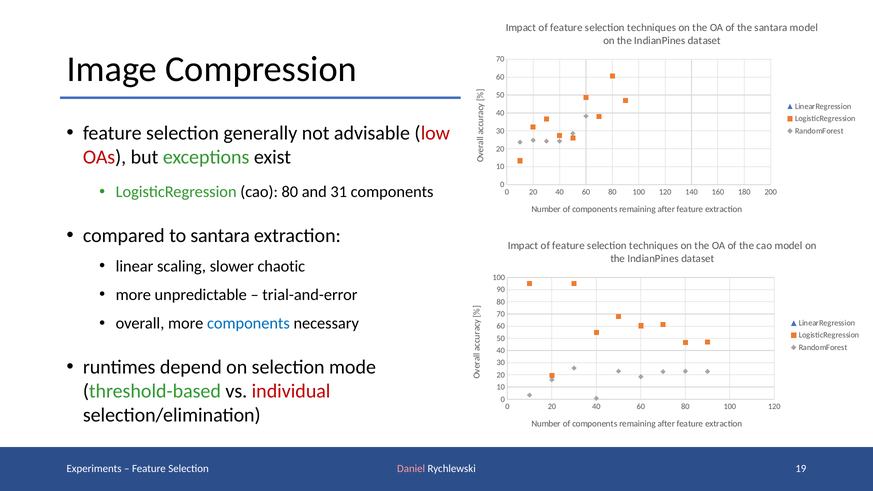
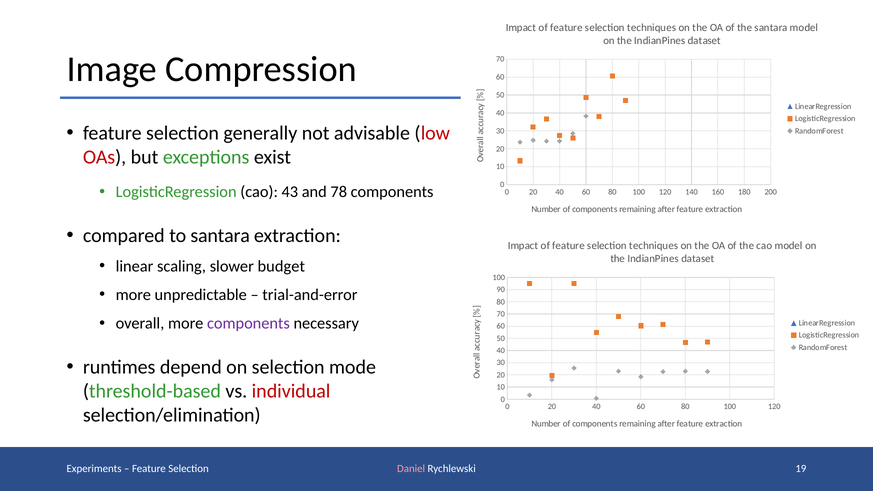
cao 80: 80 -> 43
31: 31 -> 78
chaotic: chaotic -> budget
components at (248, 323) colour: blue -> purple
